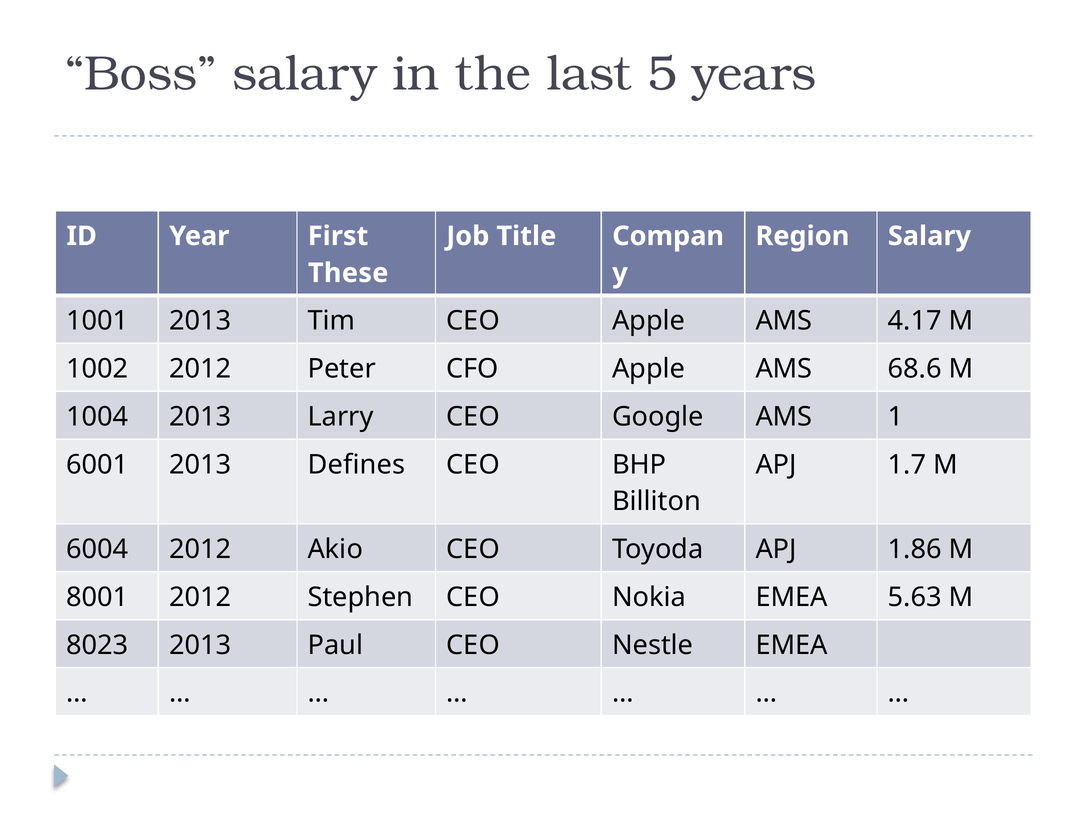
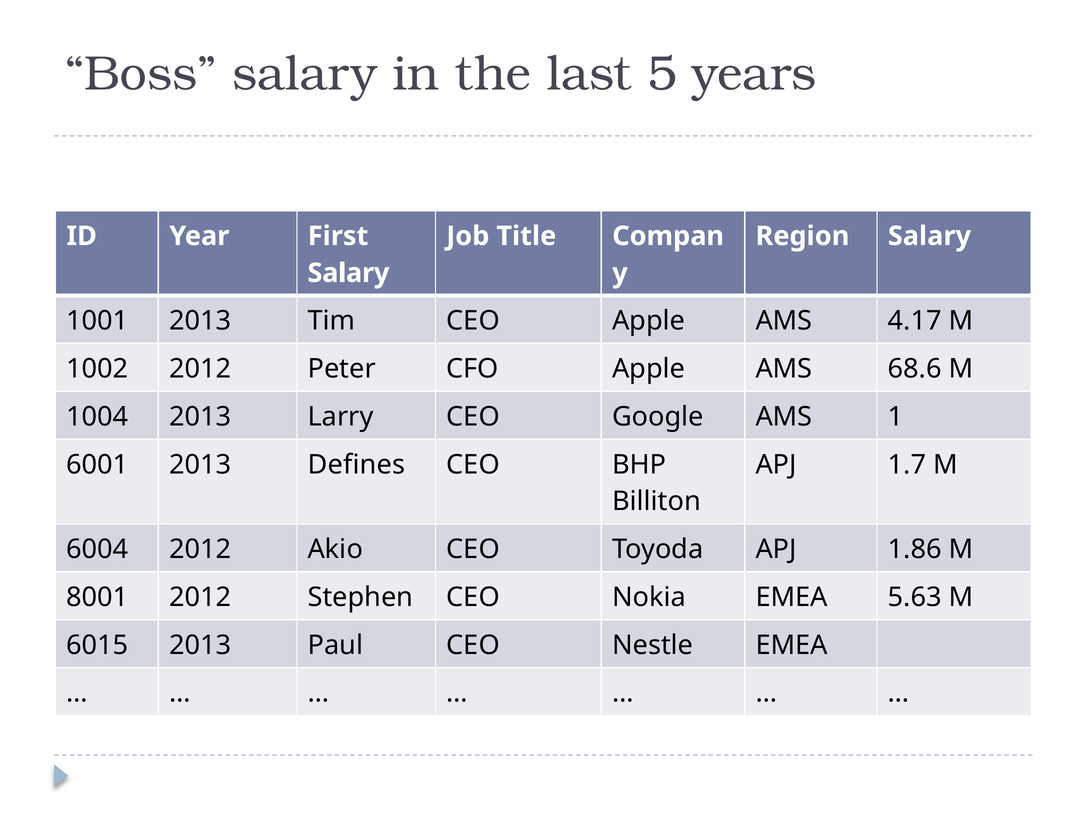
These at (348, 273): These -> Salary
8023: 8023 -> 6015
